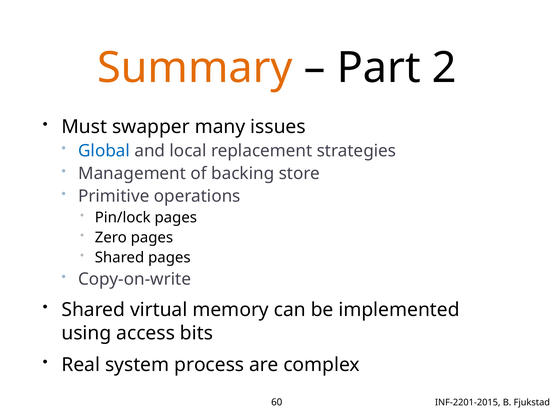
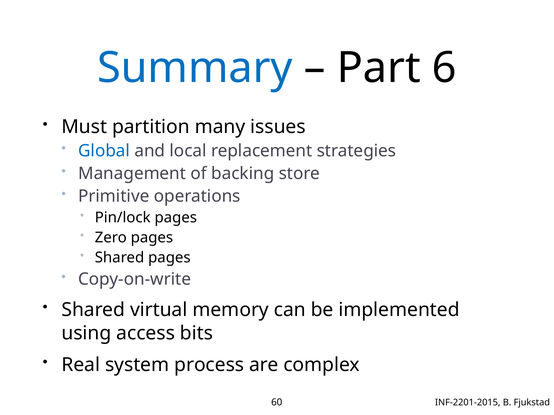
Summary colour: orange -> blue
2: 2 -> 6
swapper: swapper -> partition
